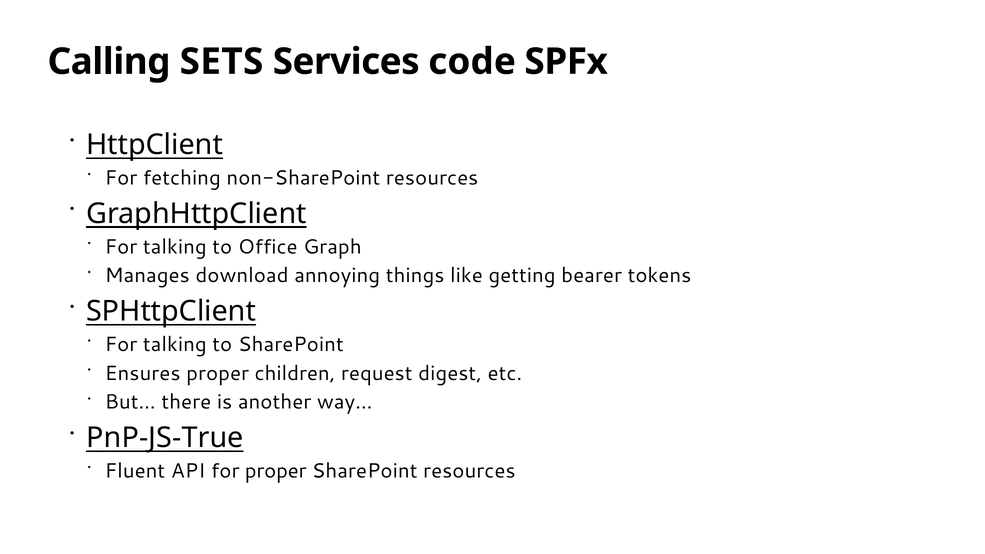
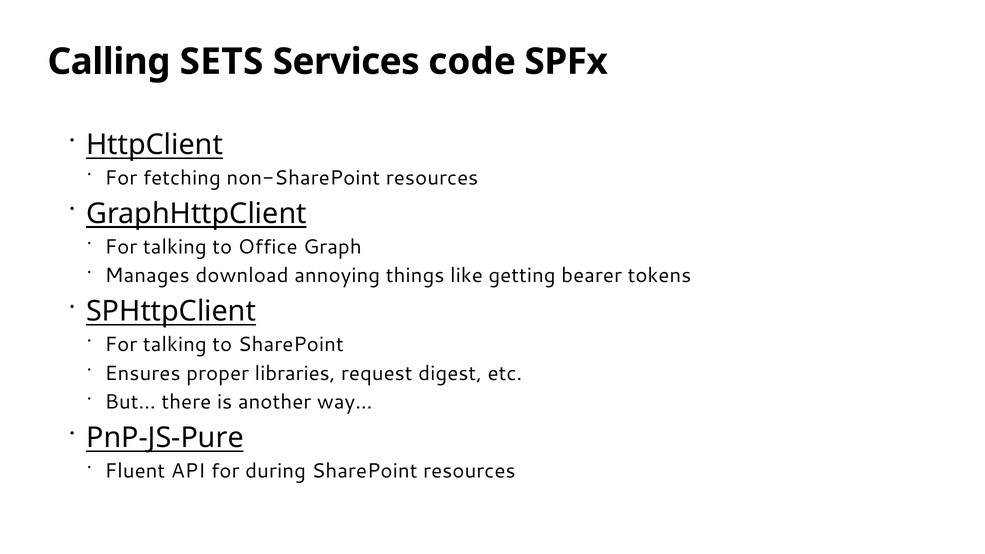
children: children -> libraries
PnP-JS-True: PnP-JS-True -> PnP-JS-Pure
for proper: proper -> during
